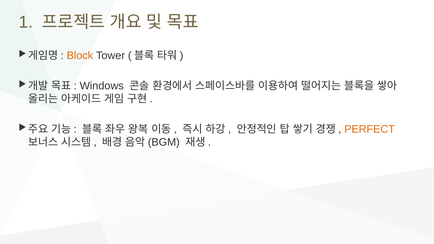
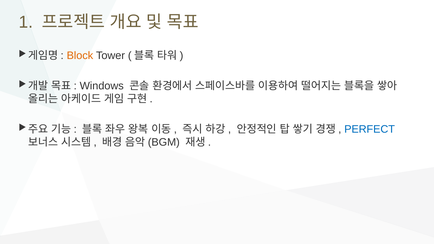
PERFECT colour: orange -> blue
